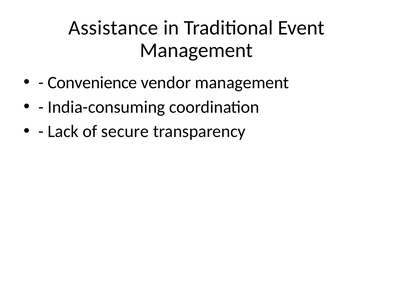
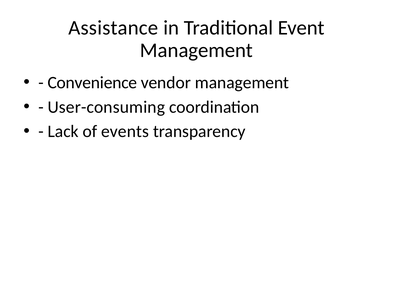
India-consuming: India-consuming -> User-consuming
secure: secure -> events
